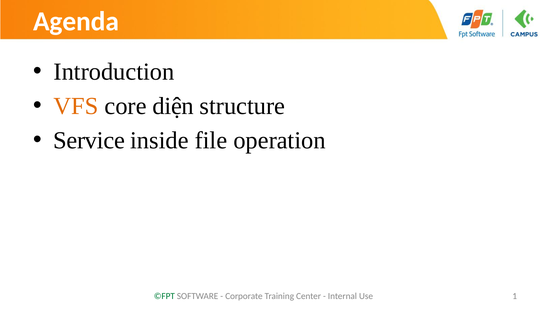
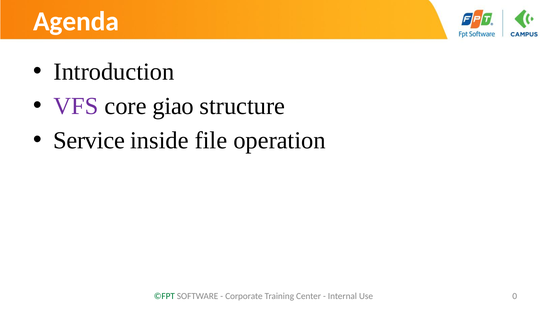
VFS colour: orange -> purple
diện: diện -> giao
1: 1 -> 0
